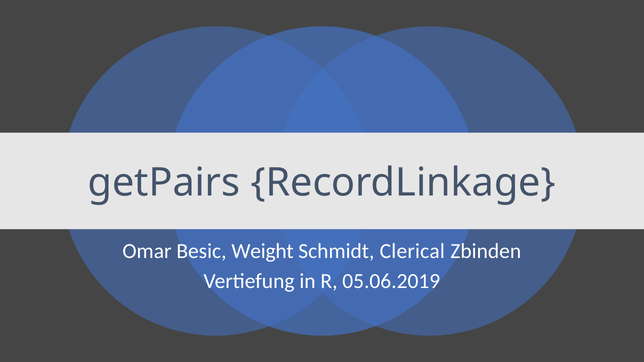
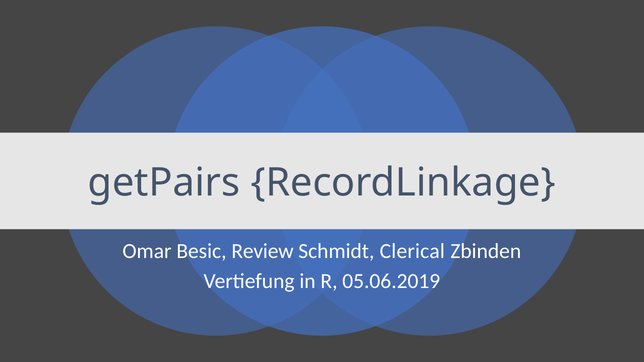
Weight: Weight -> Review
